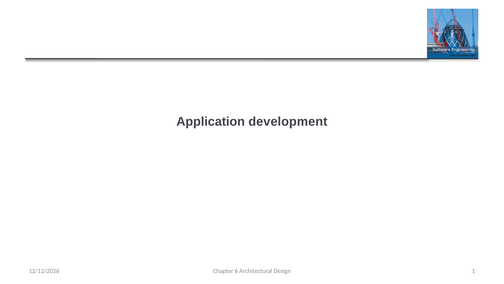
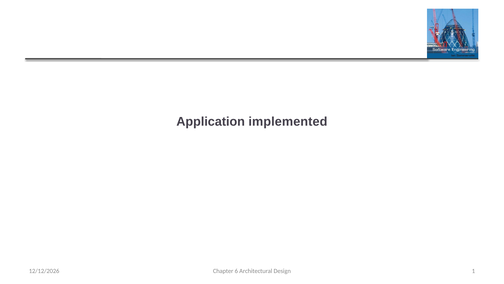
development: development -> implemented
